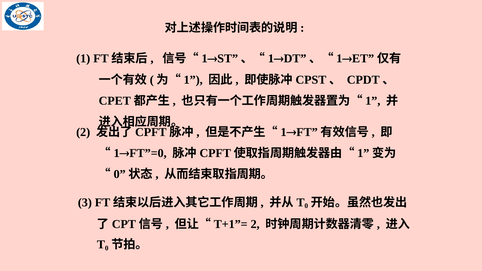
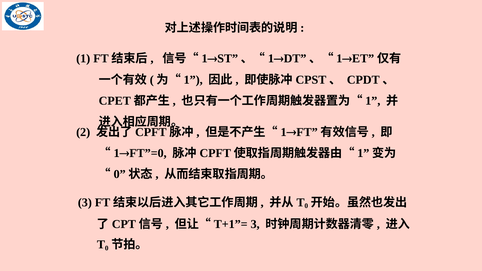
2 at (255, 224): 2 -> 3
